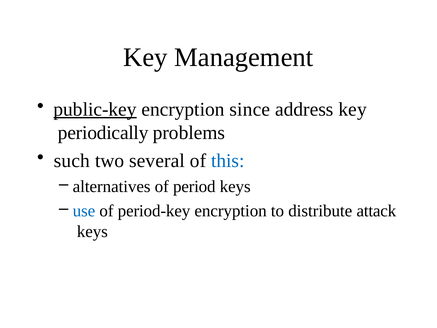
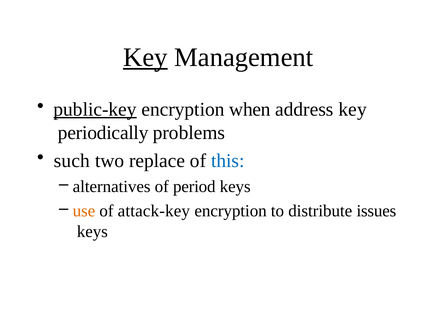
Key at (145, 57) underline: none -> present
since: since -> when
several: several -> replace
use colour: blue -> orange
period-key: period-key -> attack-key
attack: attack -> issues
